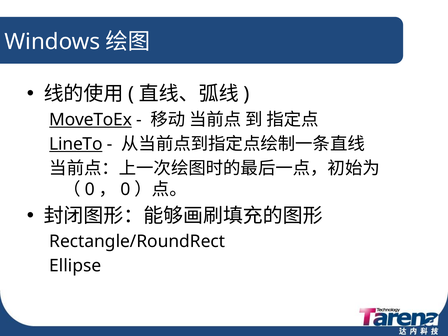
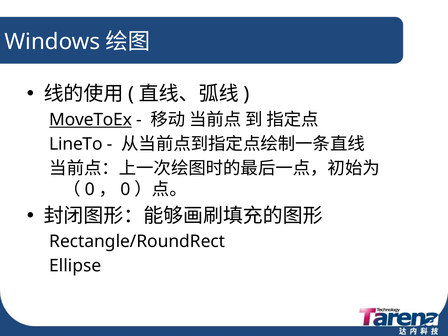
LineTo underline: present -> none
